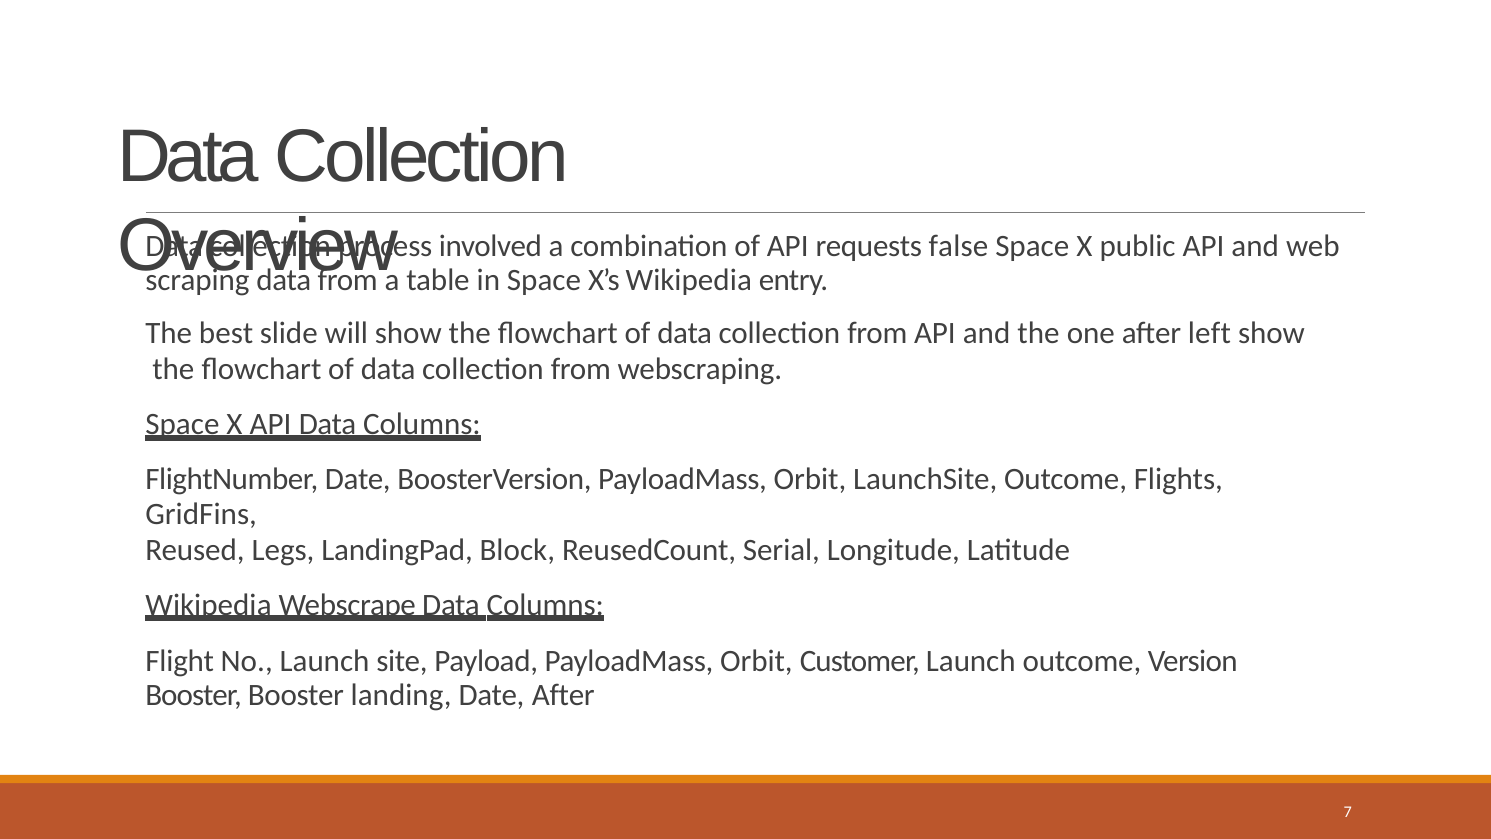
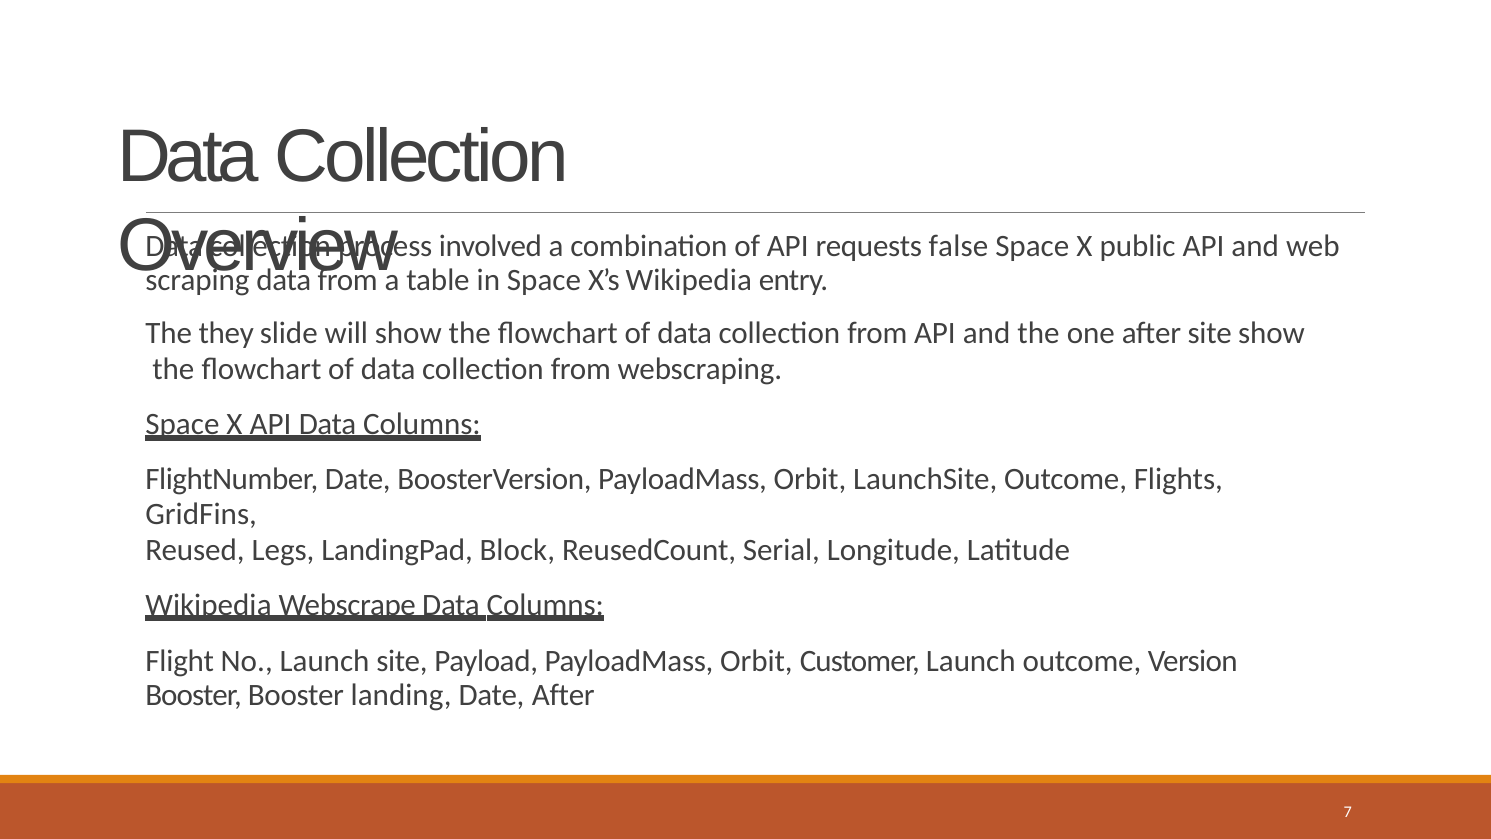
best: best -> they
after left: left -> site
